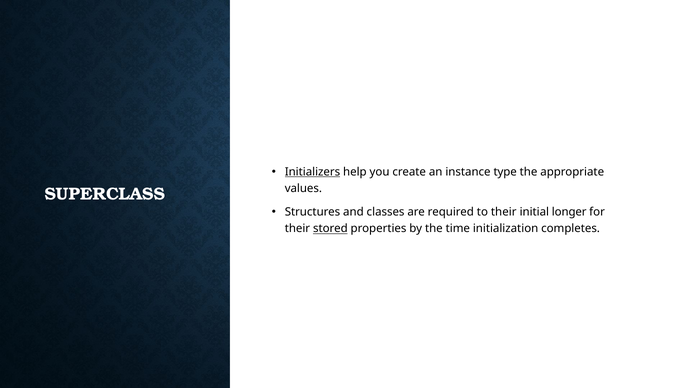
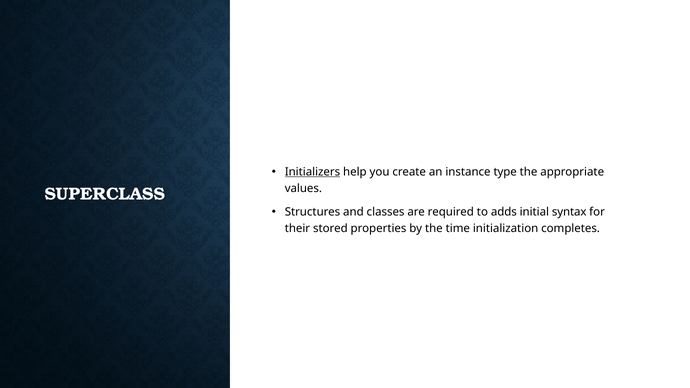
to their: their -> adds
longer: longer -> syntax
stored underline: present -> none
